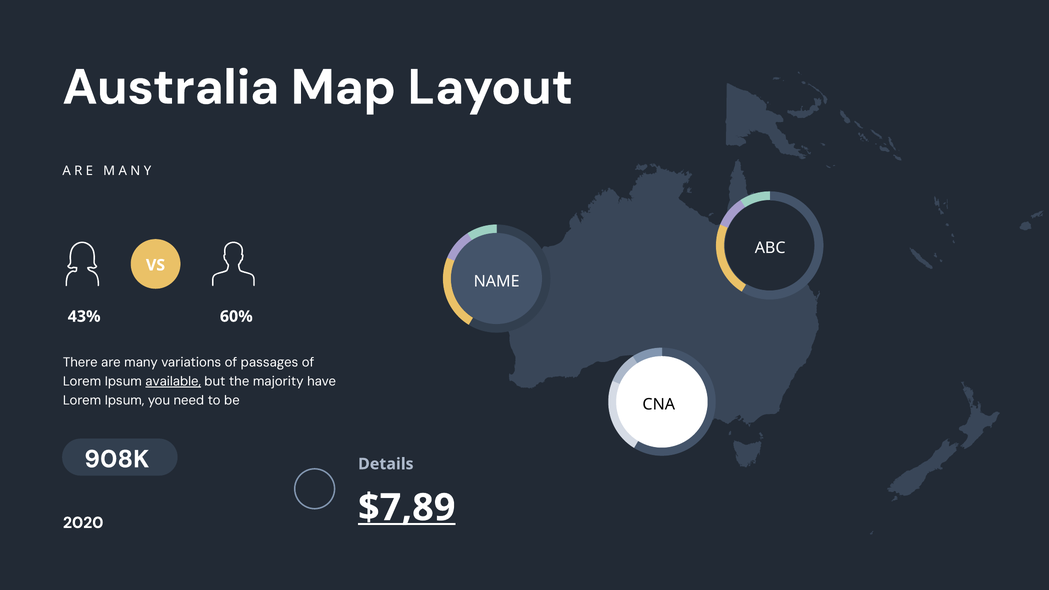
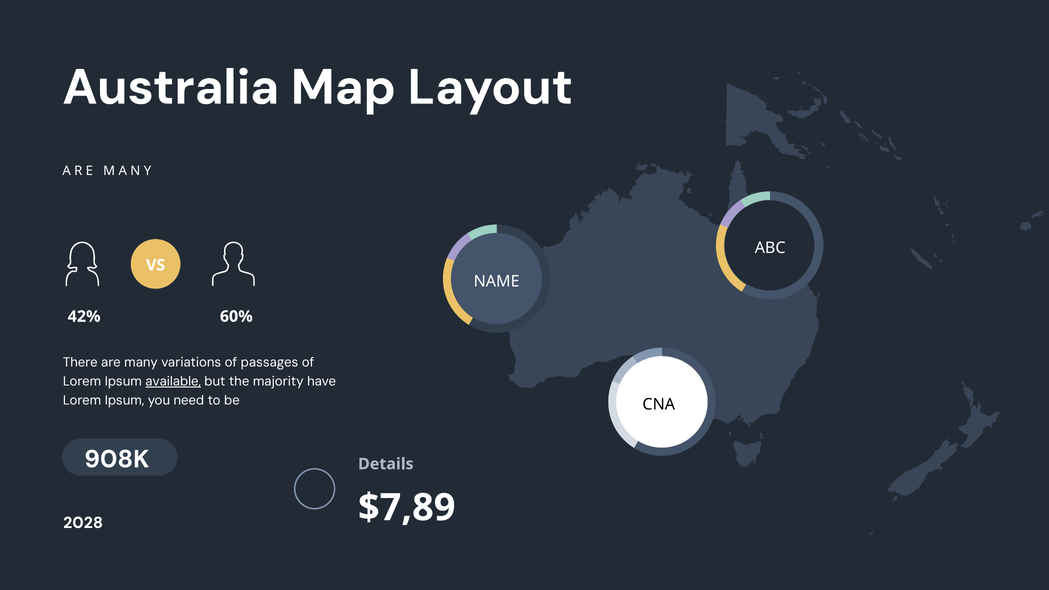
43%: 43% -> 42%
$7,89 underline: present -> none
2020: 2020 -> 2028
